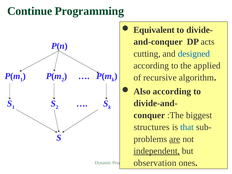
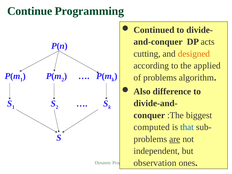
Equivalent: Equivalent -> Continued
designed colour: blue -> orange
of recursive: recursive -> problems
Also according: according -> difference
structures: structures -> computed
independent underline: present -> none
